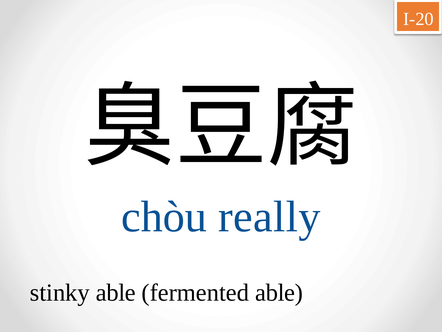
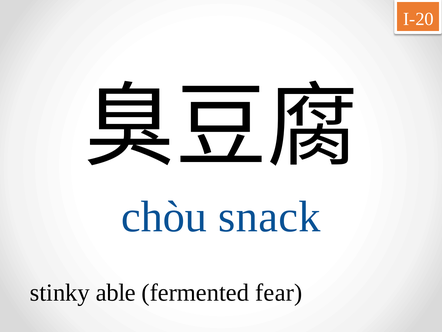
really: really -> snack
fermented able: able -> fear
